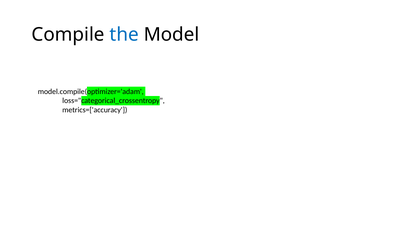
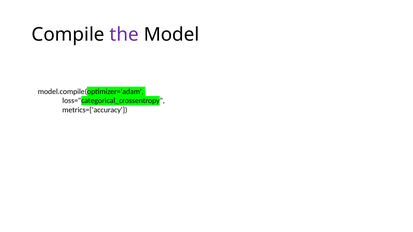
the colour: blue -> purple
